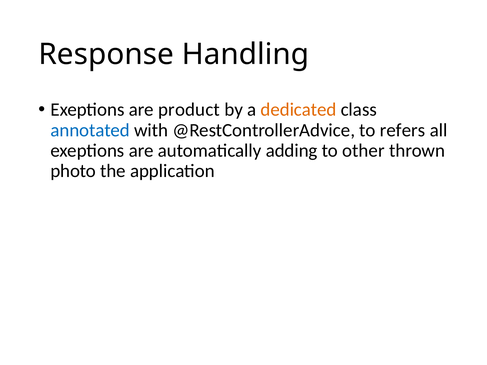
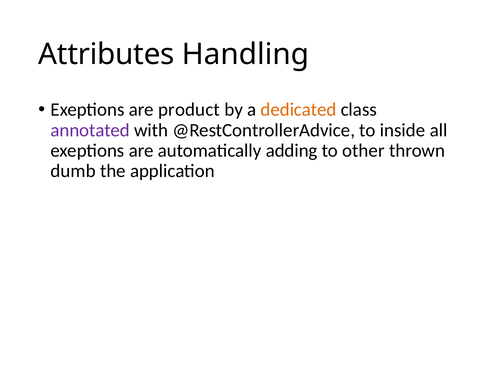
Response: Response -> Attributes
annotated colour: blue -> purple
refers: refers -> inside
photo: photo -> dumb
